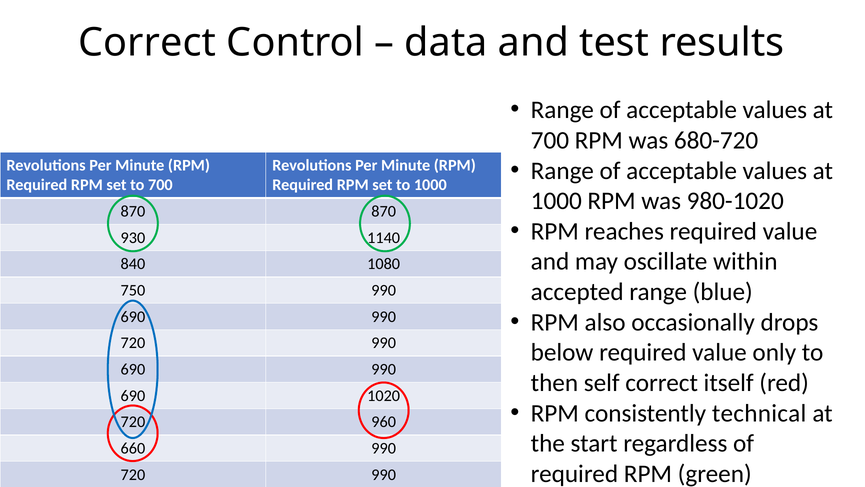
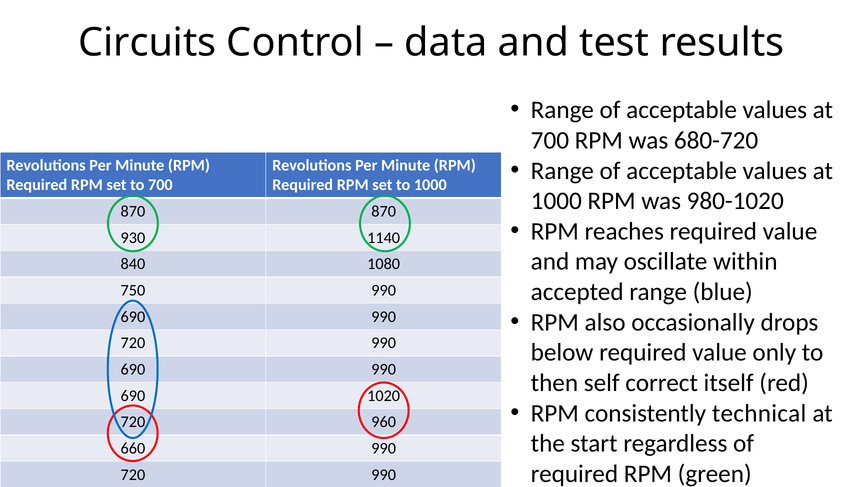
Correct at (147, 43): Correct -> Circuits
